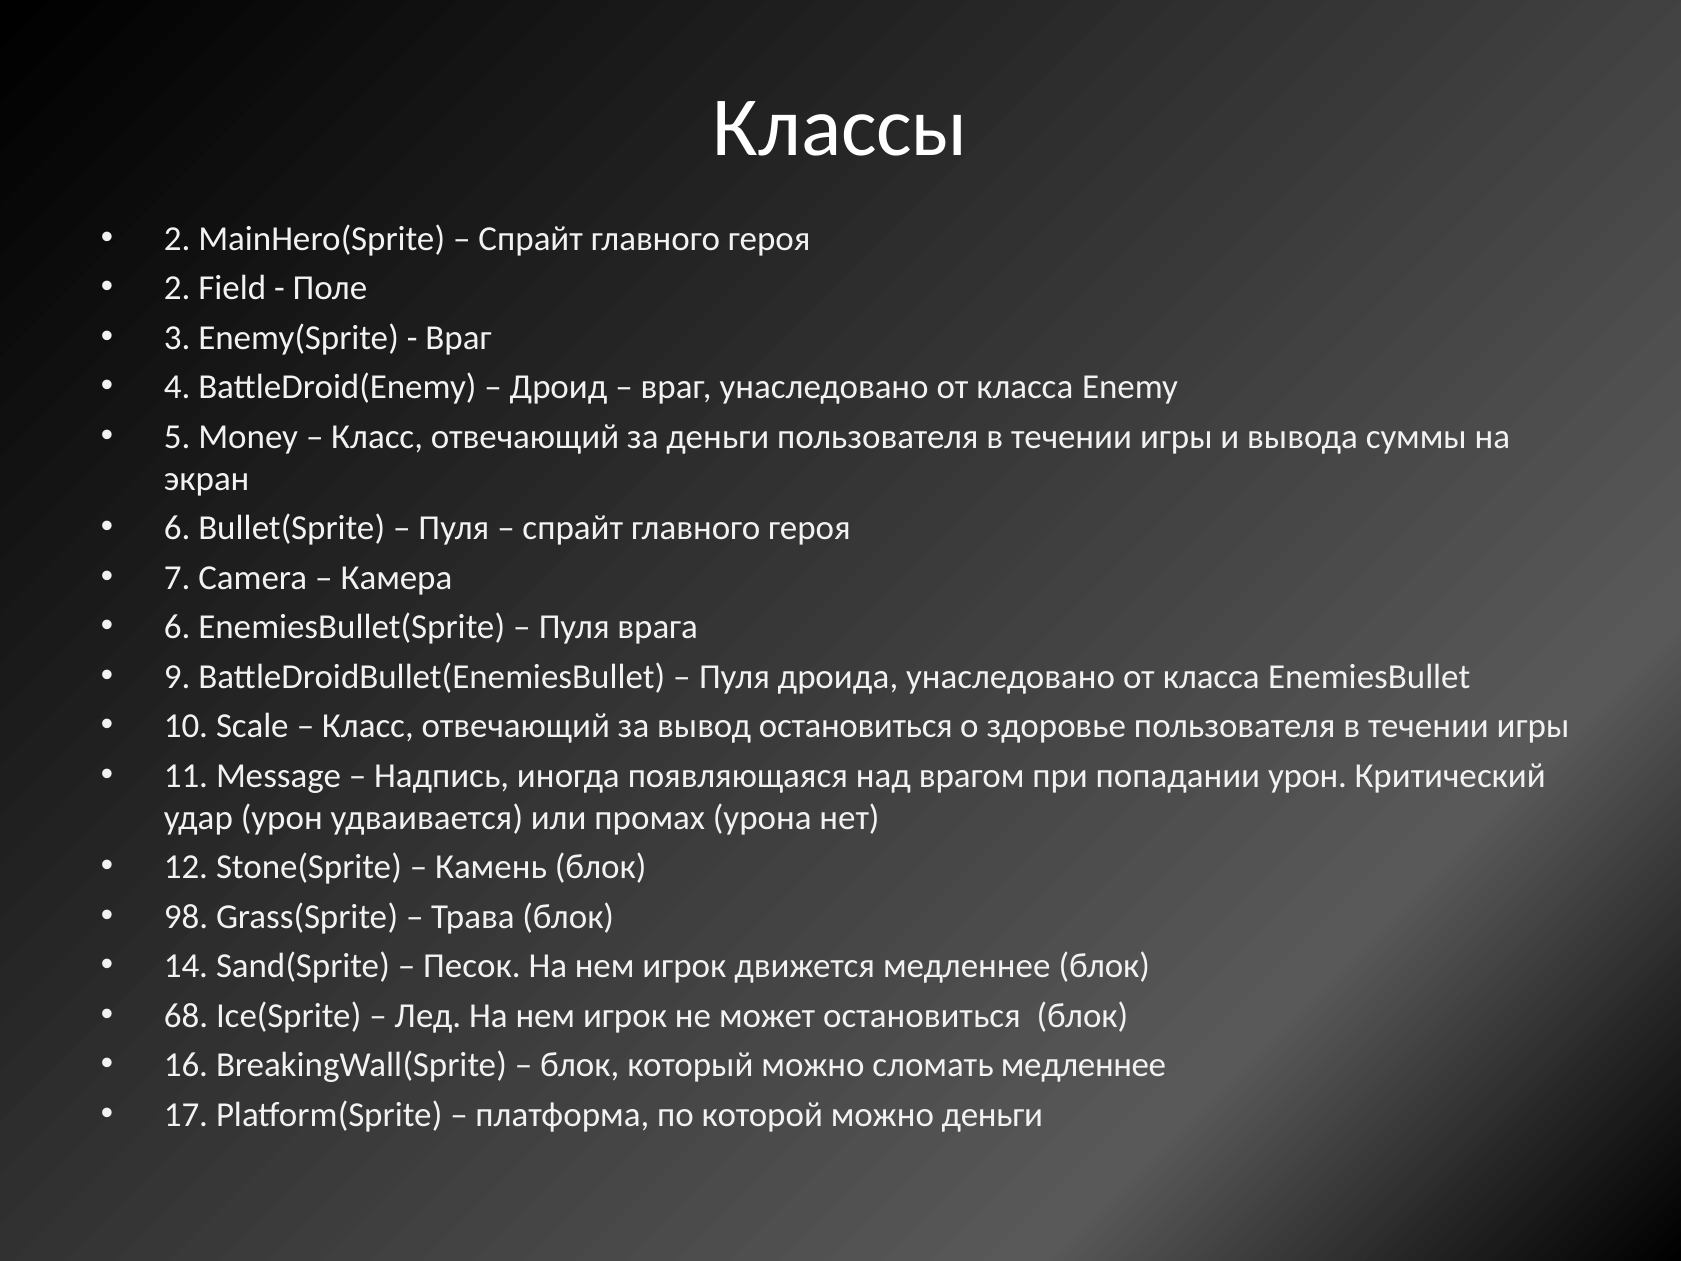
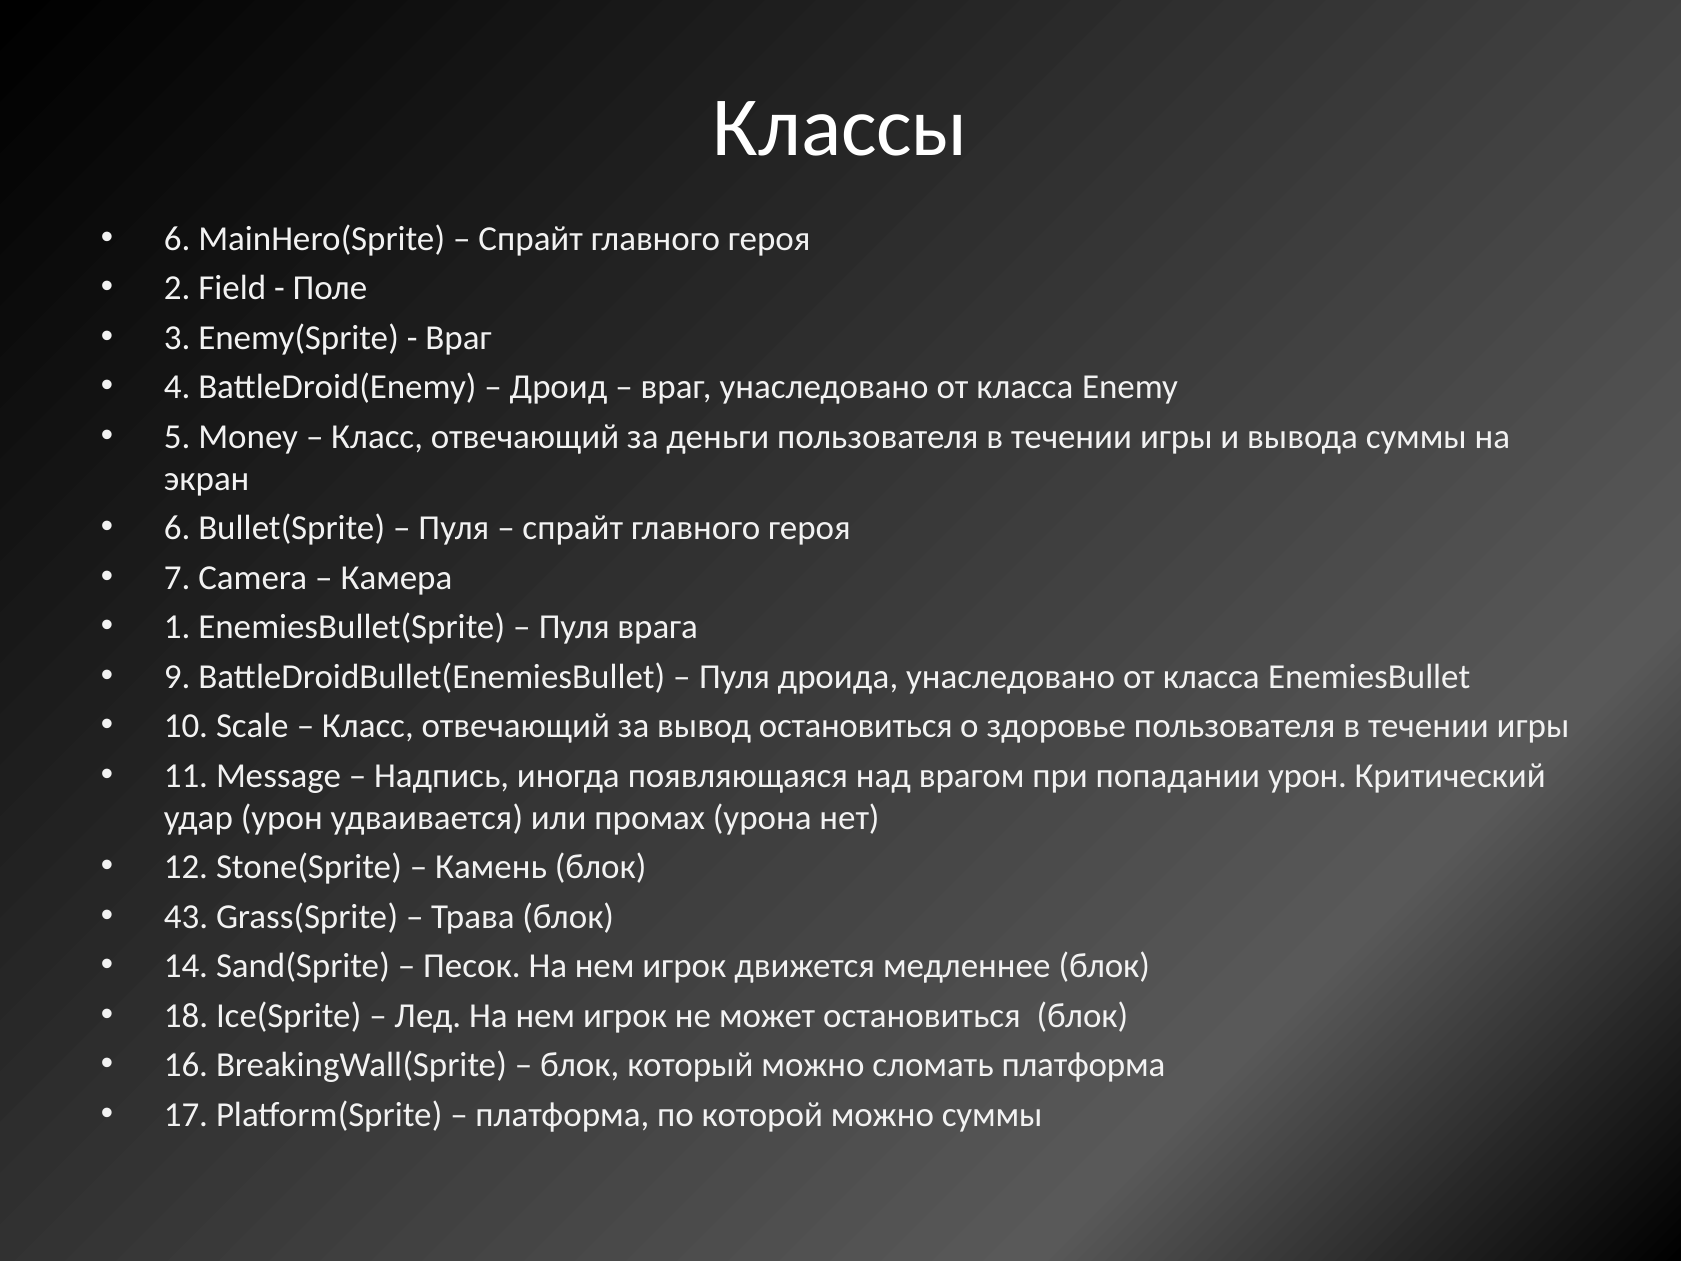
2 at (177, 239): 2 -> 6
6 at (177, 627): 6 -> 1
98: 98 -> 43
68: 68 -> 18
сломать медленнее: медленнее -> платформа
можно деньги: деньги -> суммы
